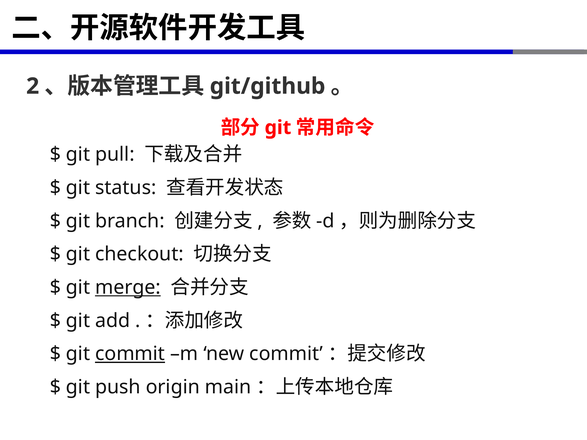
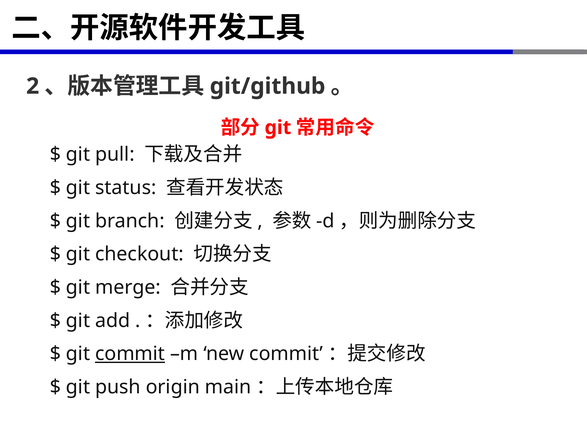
merge underline: present -> none
